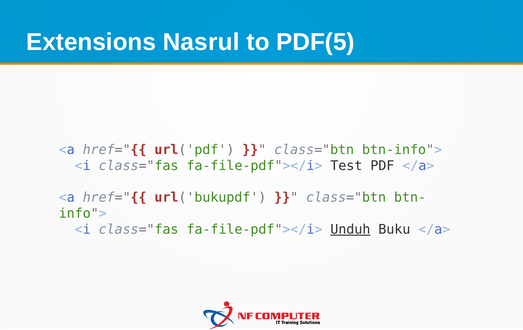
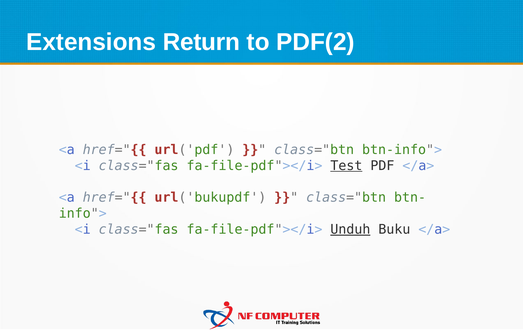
Nasrul: Nasrul -> Return
PDF(5: PDF(5 -> PDF(2
Test underline: none -> present
